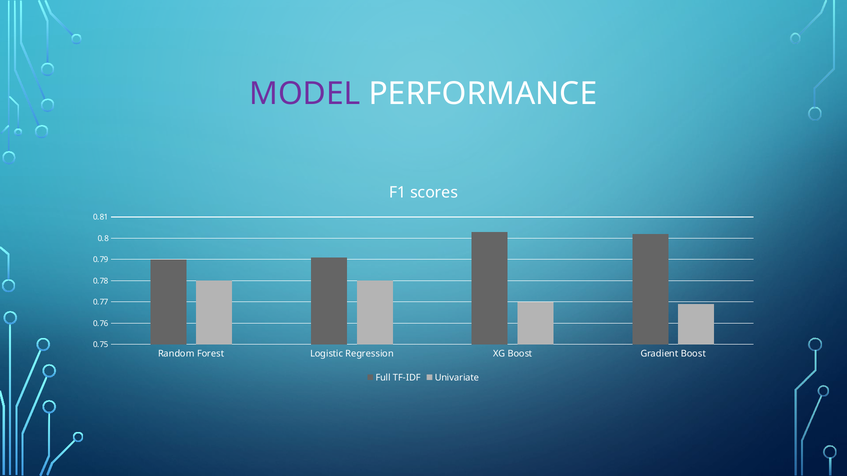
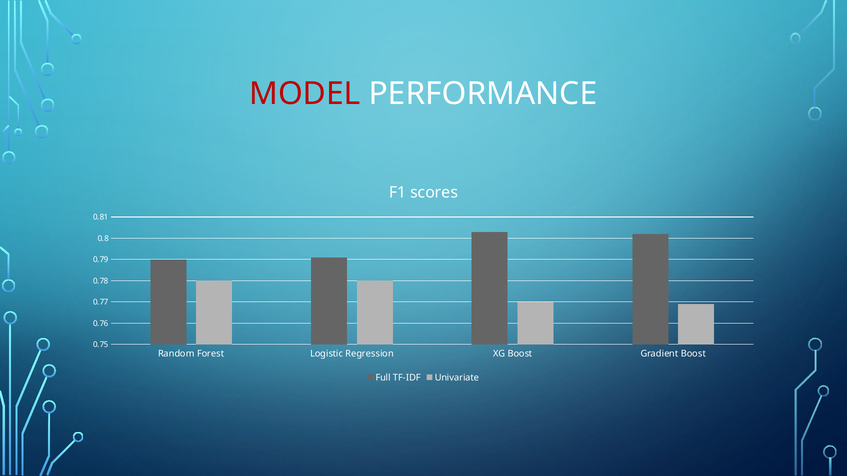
MODEL colour: purple -> red
